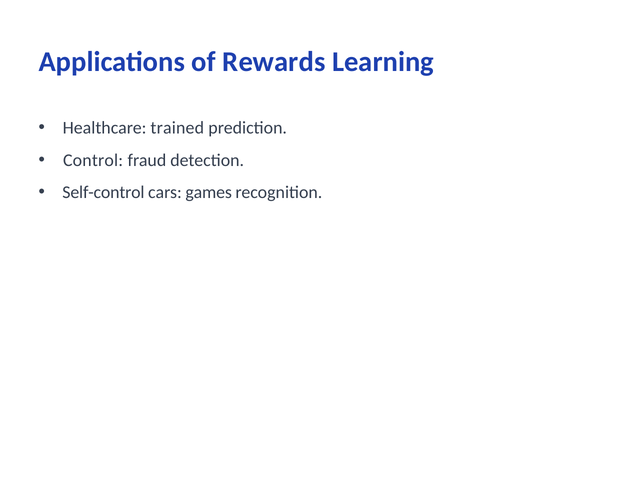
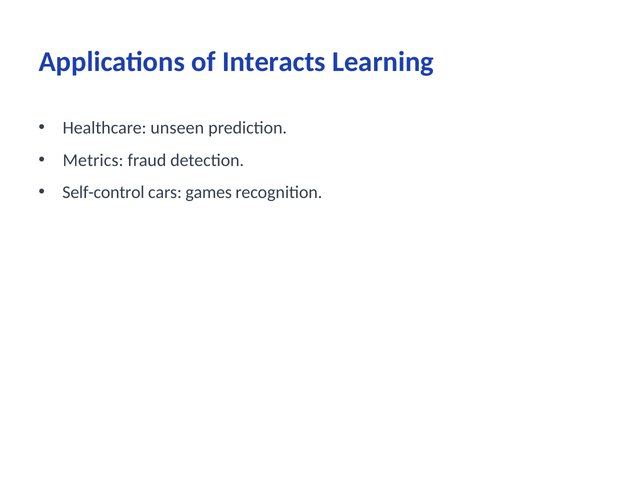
Rewards: Rewards -> Interacts
trained: trained -> unseen
Control: Control -> Metrics
